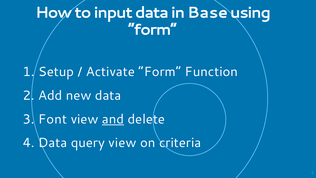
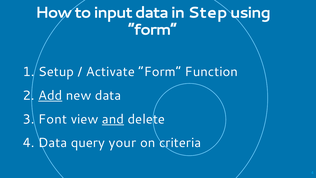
Base: Base -> Step
Add underline: none -> present
query view: view -> your
